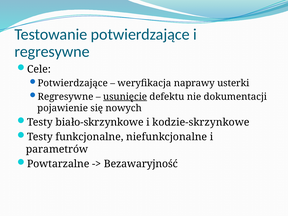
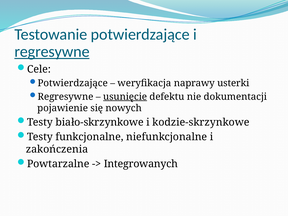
regresywne at (52, 52) underline: none -> present
parametrów: parametrów -> zakończenia
Bezawaryjność: Bezawaryjność -> Integrowanych
